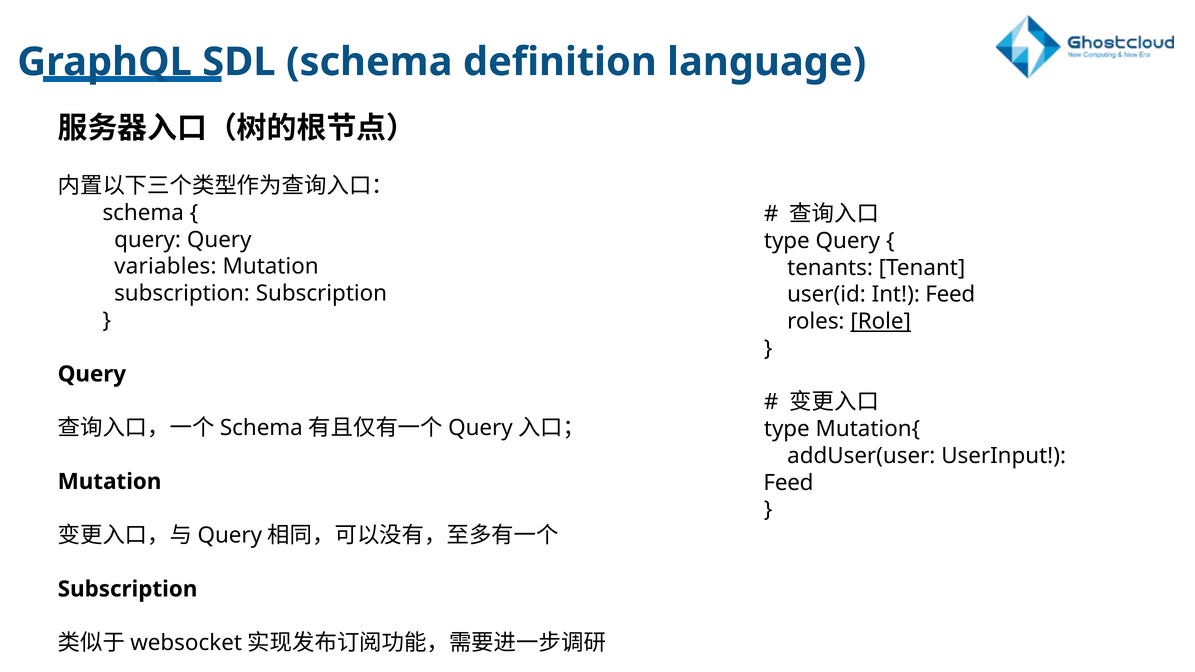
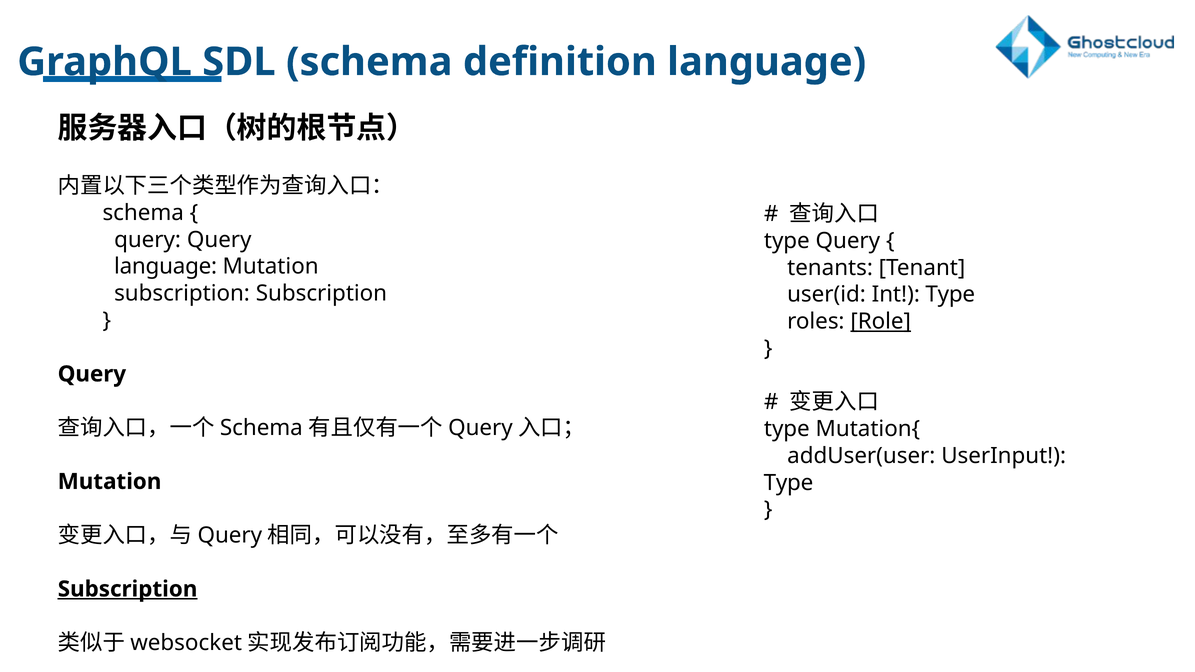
variables at (165, 267): variables -> language
Int Feed: Feed -> Type
Feed at (789, 483): Feed -> Type
Subscription at (128, 589) underline: none -> present
